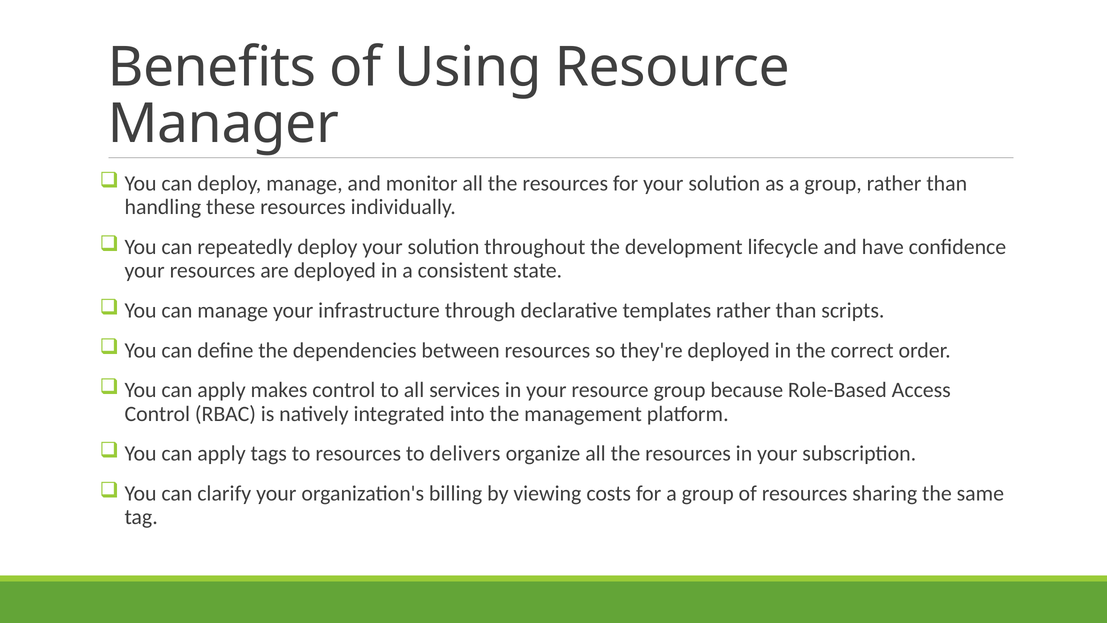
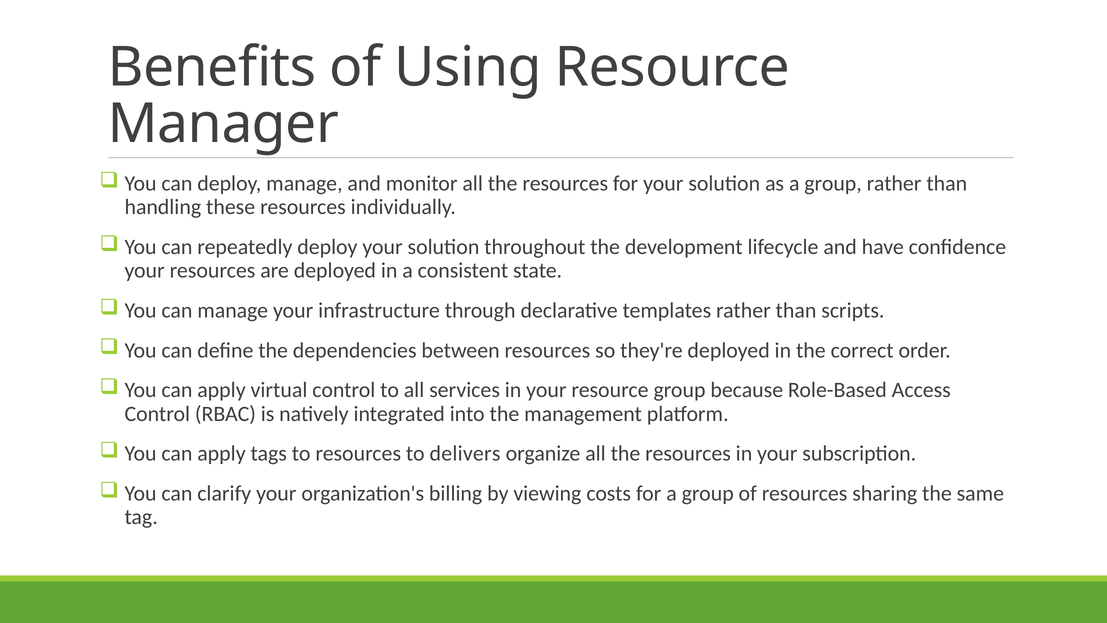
makes: makes -> virtual
